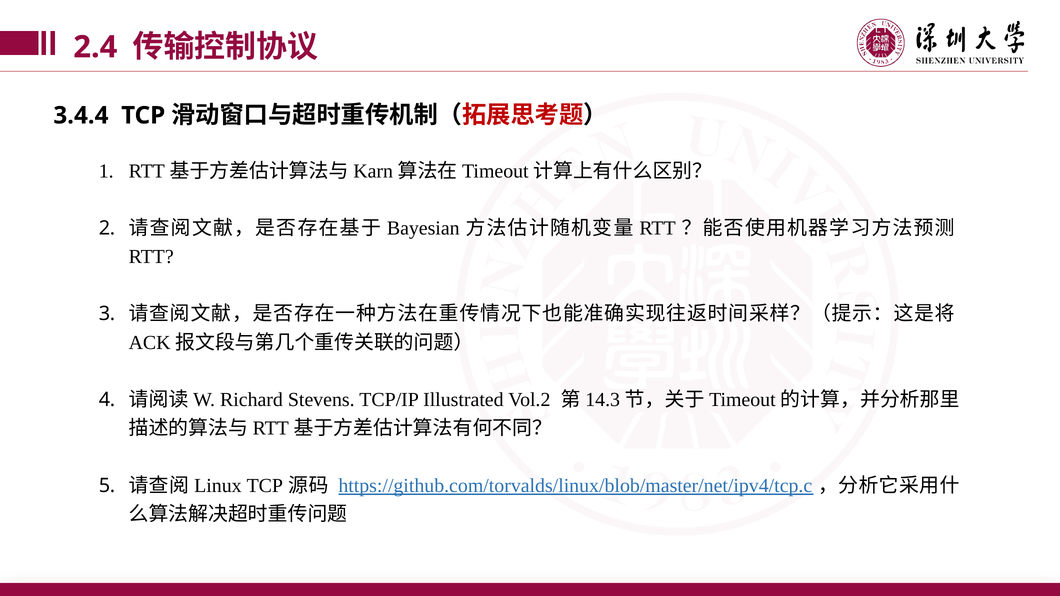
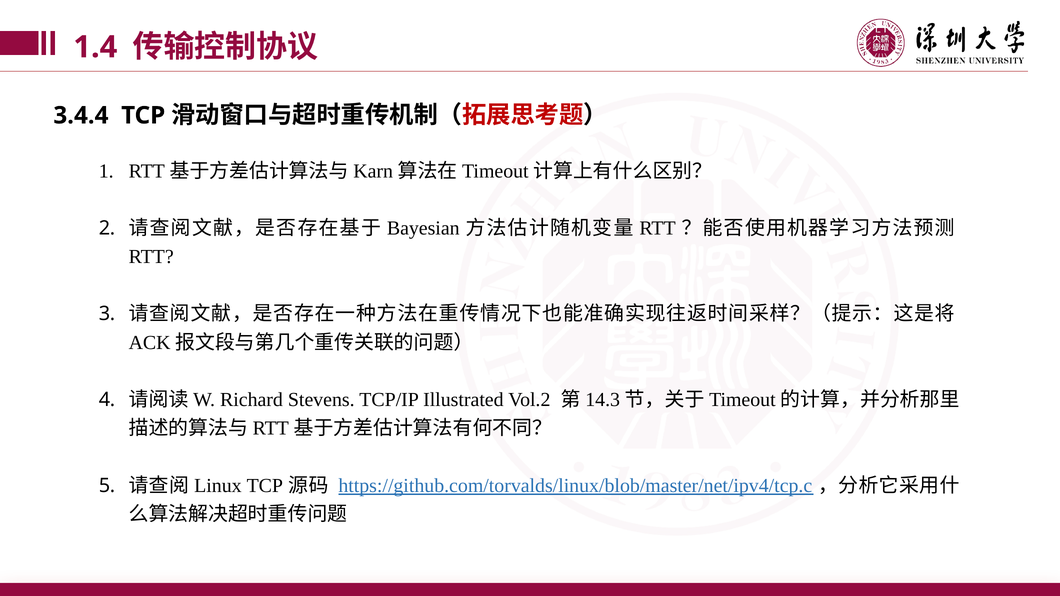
2.4: 2.4 -> 1.4
